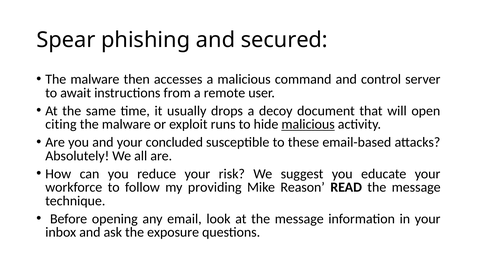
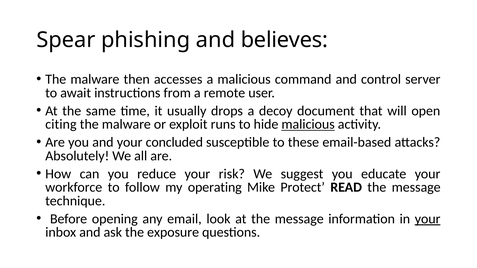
secured: secured -> believes
providing: providing -> operating
Reason: Reason -> Protect
your at (428, 219) underline: none -> present
